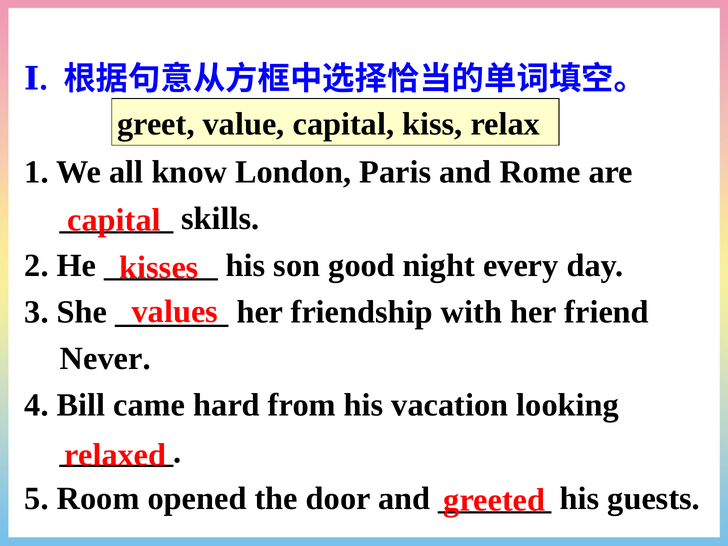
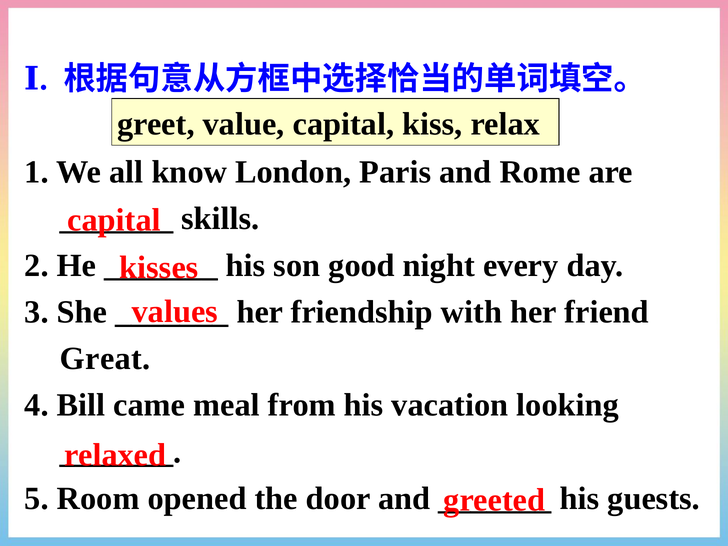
Never: Never -> Great
hard: hard -> meal
